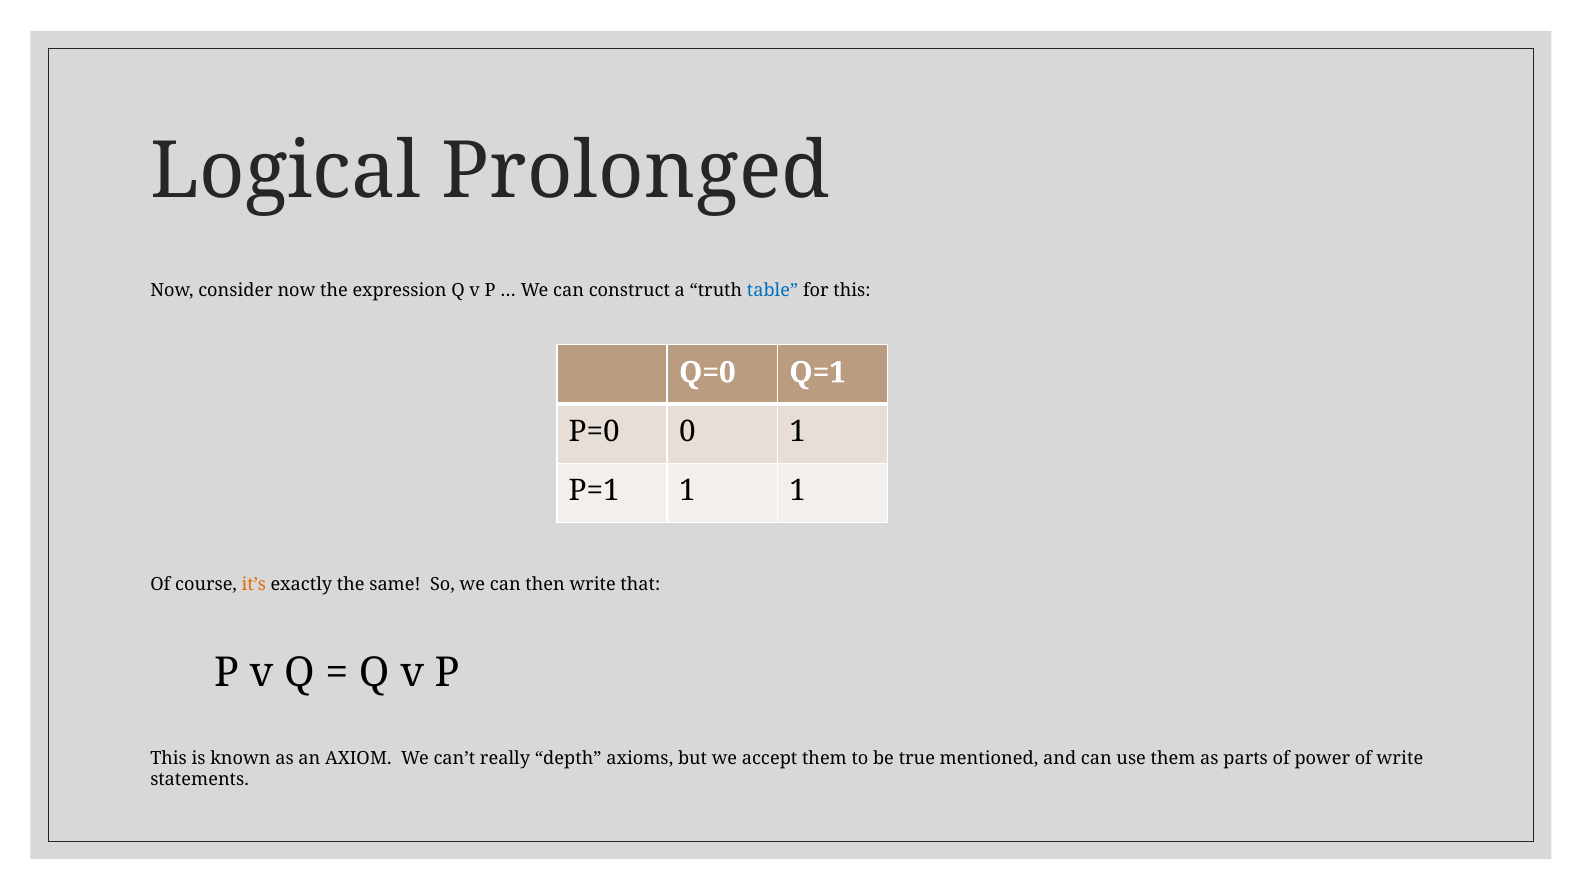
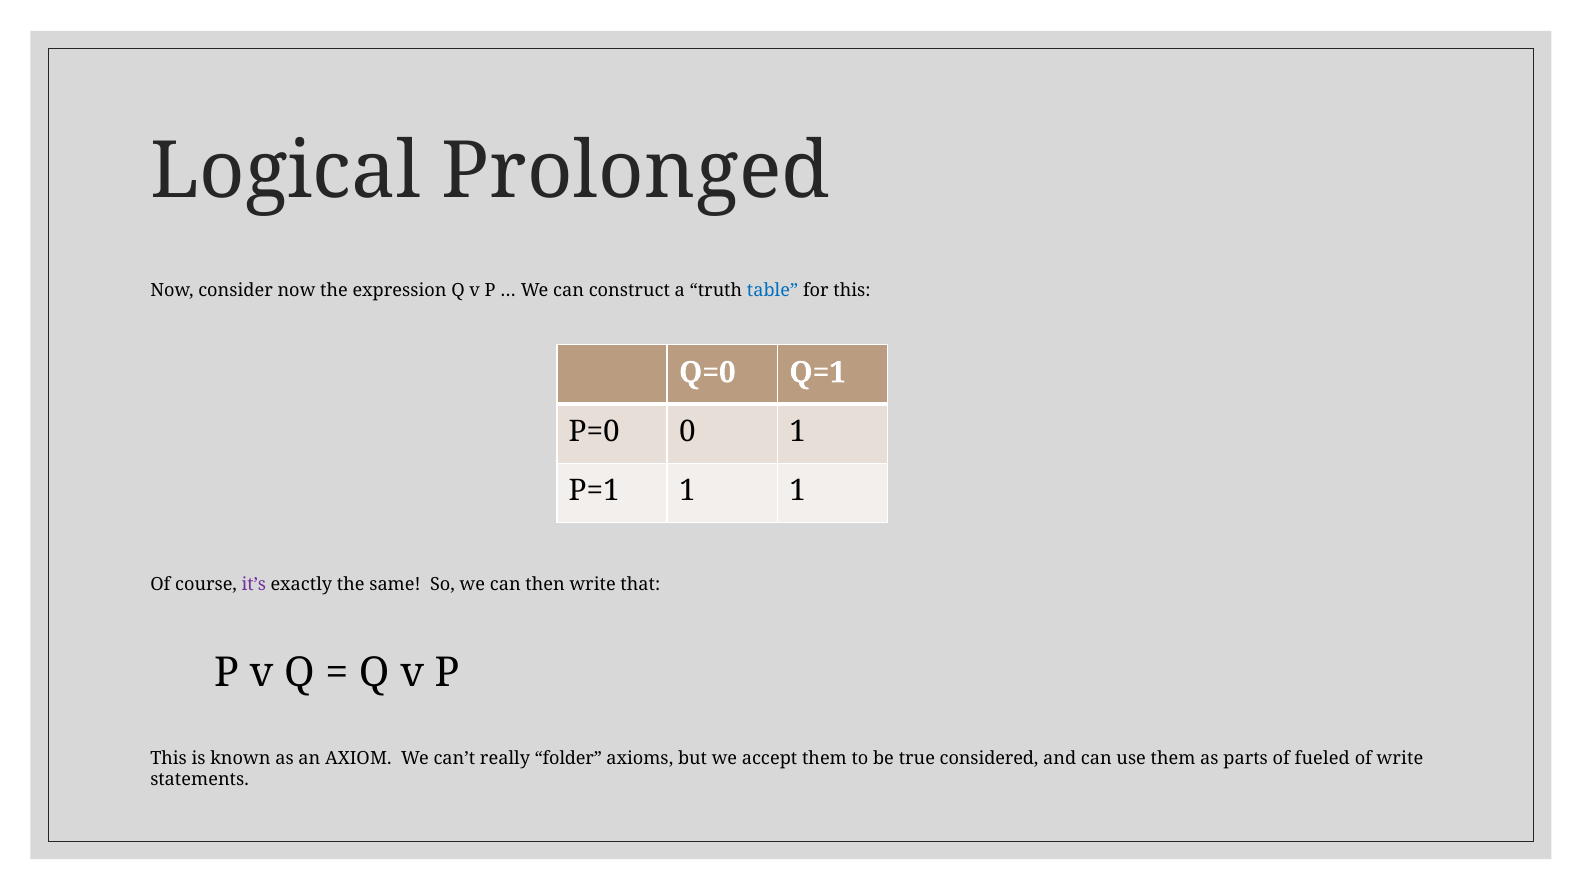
it’s colour: orange -> purple
depth: depth -> folder
mentioned: mentioned -> considered
power: power -> fueled
